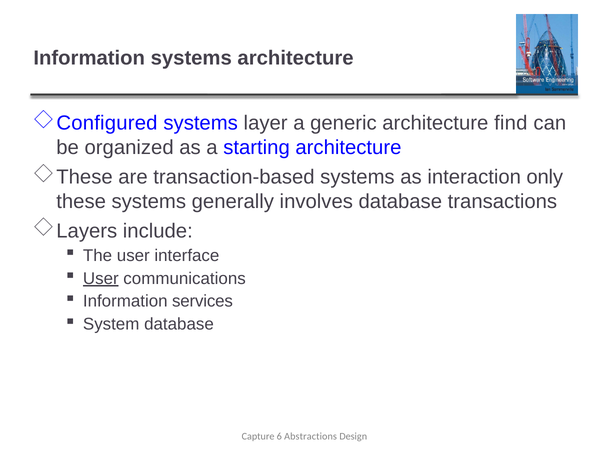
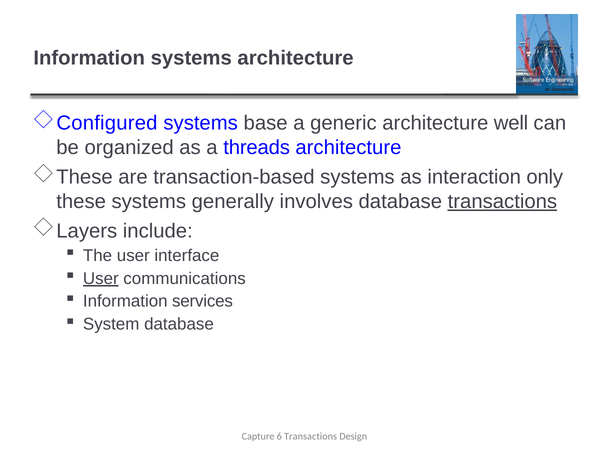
layer: layer -> base
find: find -> well
starting: starting -> threads
transactions at (502, 201) underline: none -> present
6 Abstractions: Abstractions -> Transactions
